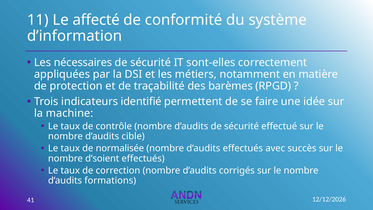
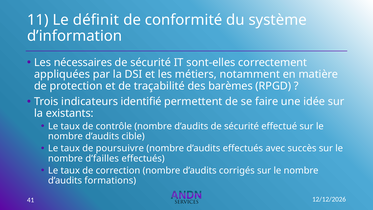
affecté: affecté -> définit
machine: machine -> existants
normalisée: normalisée -> poursuivre
d’soient: d’soient -> d’failles
